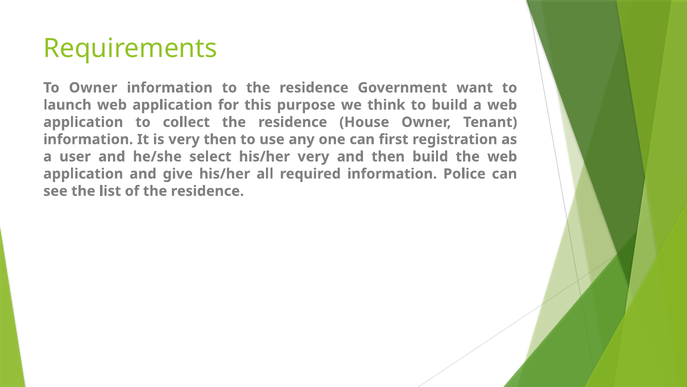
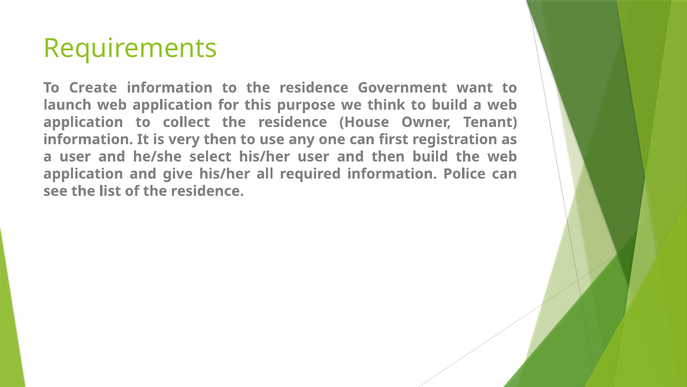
To Owner: Owner -> Create
his/her very: very -> user
